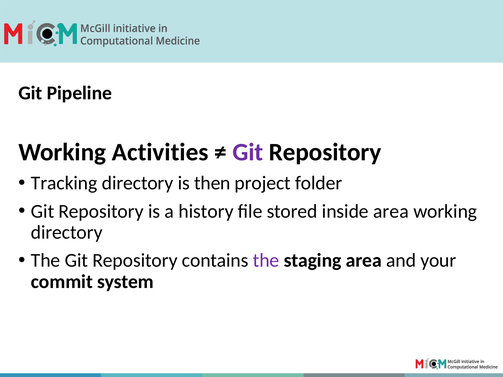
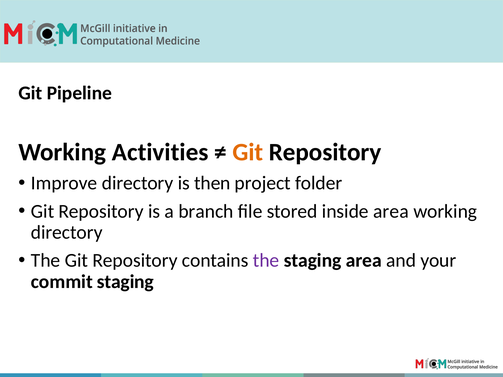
Git at (248, 152) colour: purple -> orange
Tracking: Tracking -> Improve
history: history -> branch
commit system: system -> staging
